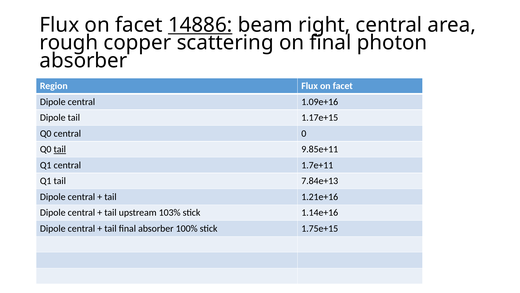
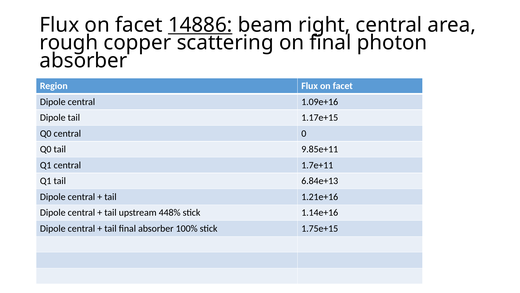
tail at (60, 149) underline: present -> none
7.84e+13: 7.84e+13 -> 6.84e+13
103%: 103% -> 448%
